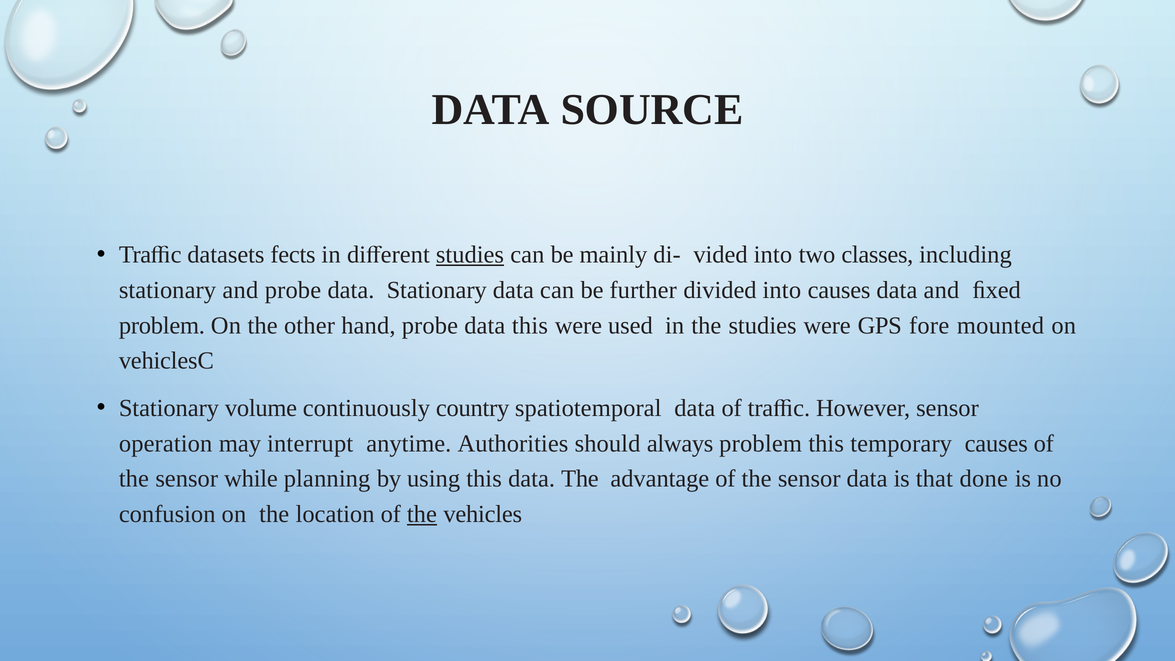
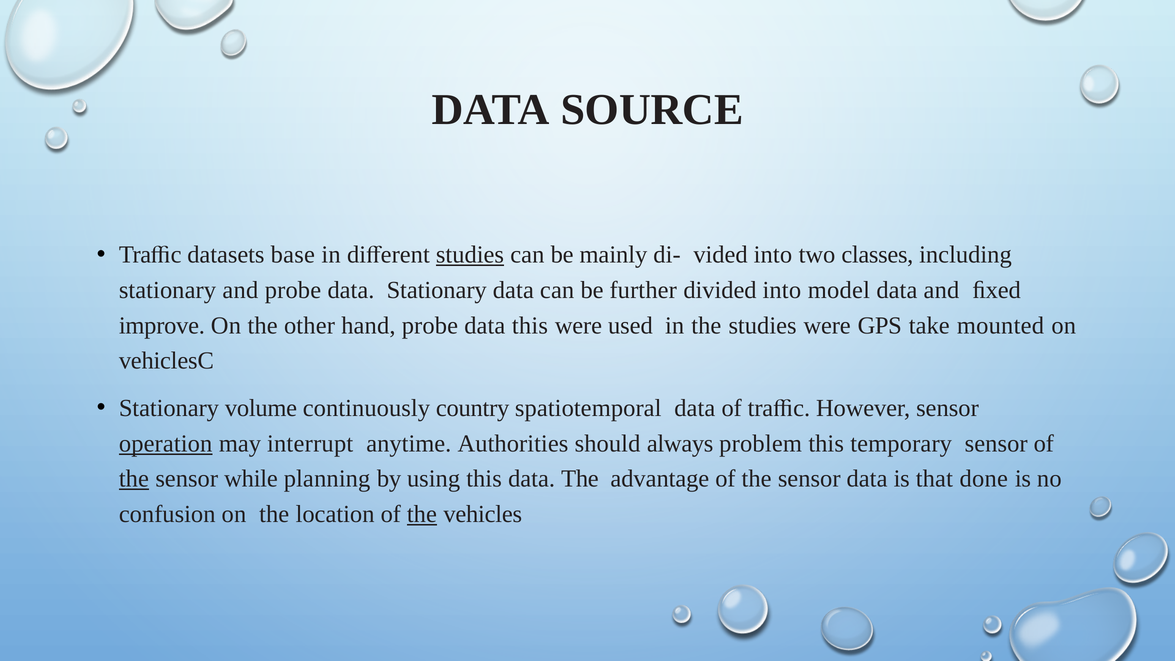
fects: fects -> base
into causes: causes -> model
problem at (162, 325): problem -> improve
fore: fore -> take
operation underline: none -> present
temporary causes: causes -> sensor
the at (134, 479) underline: none -> present
